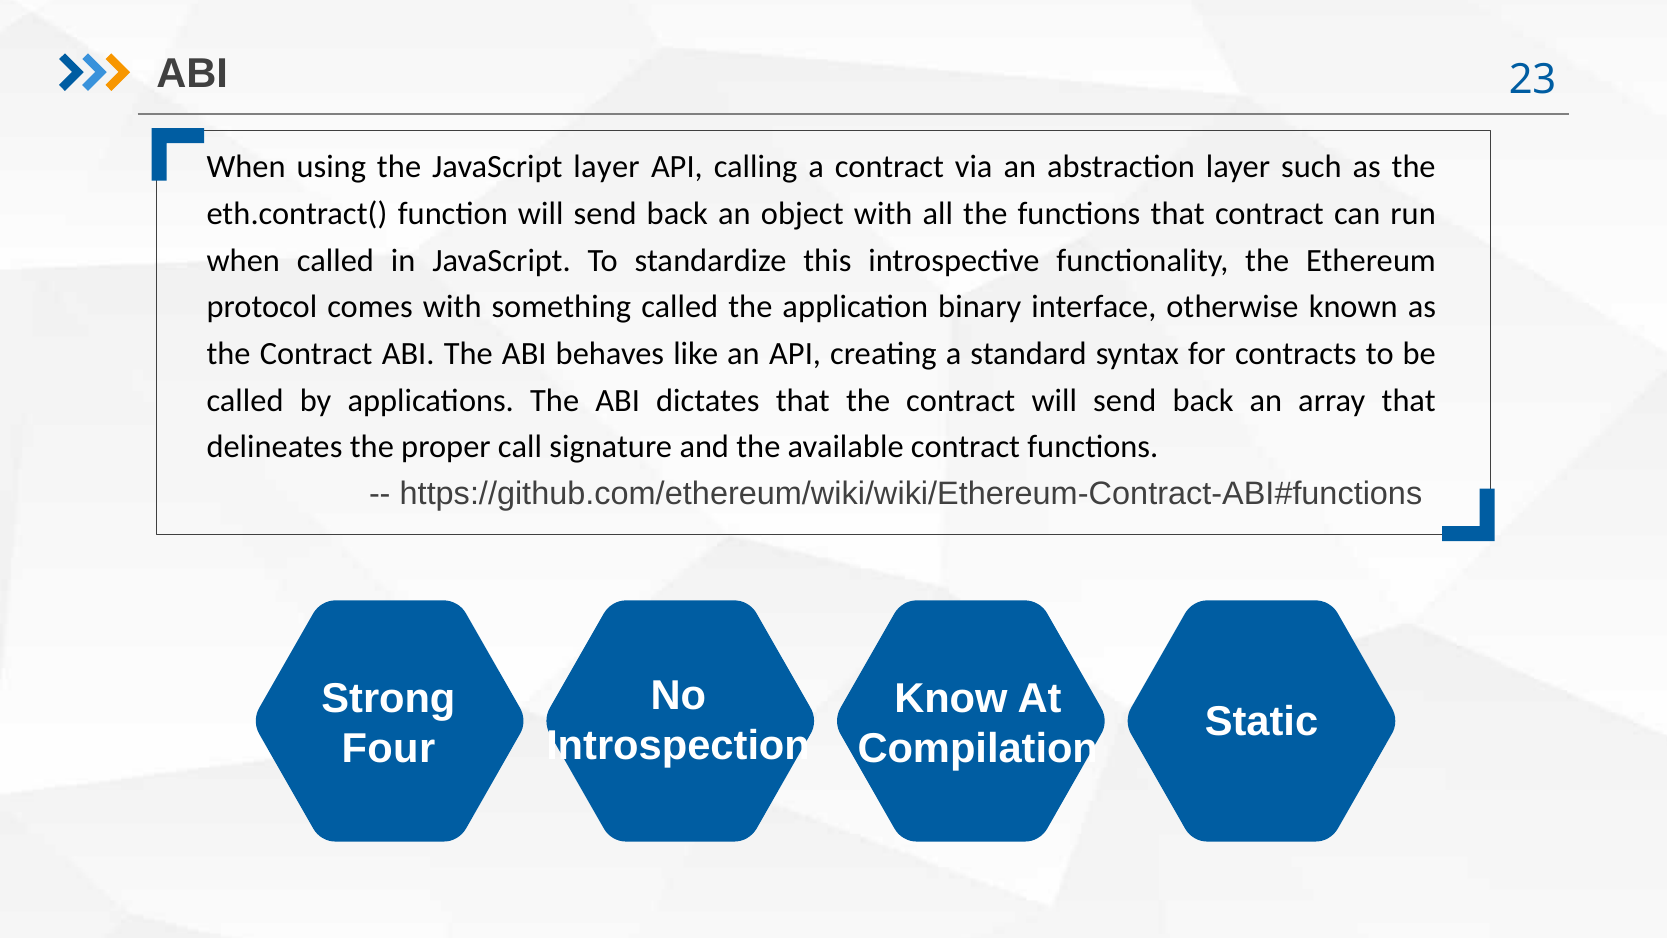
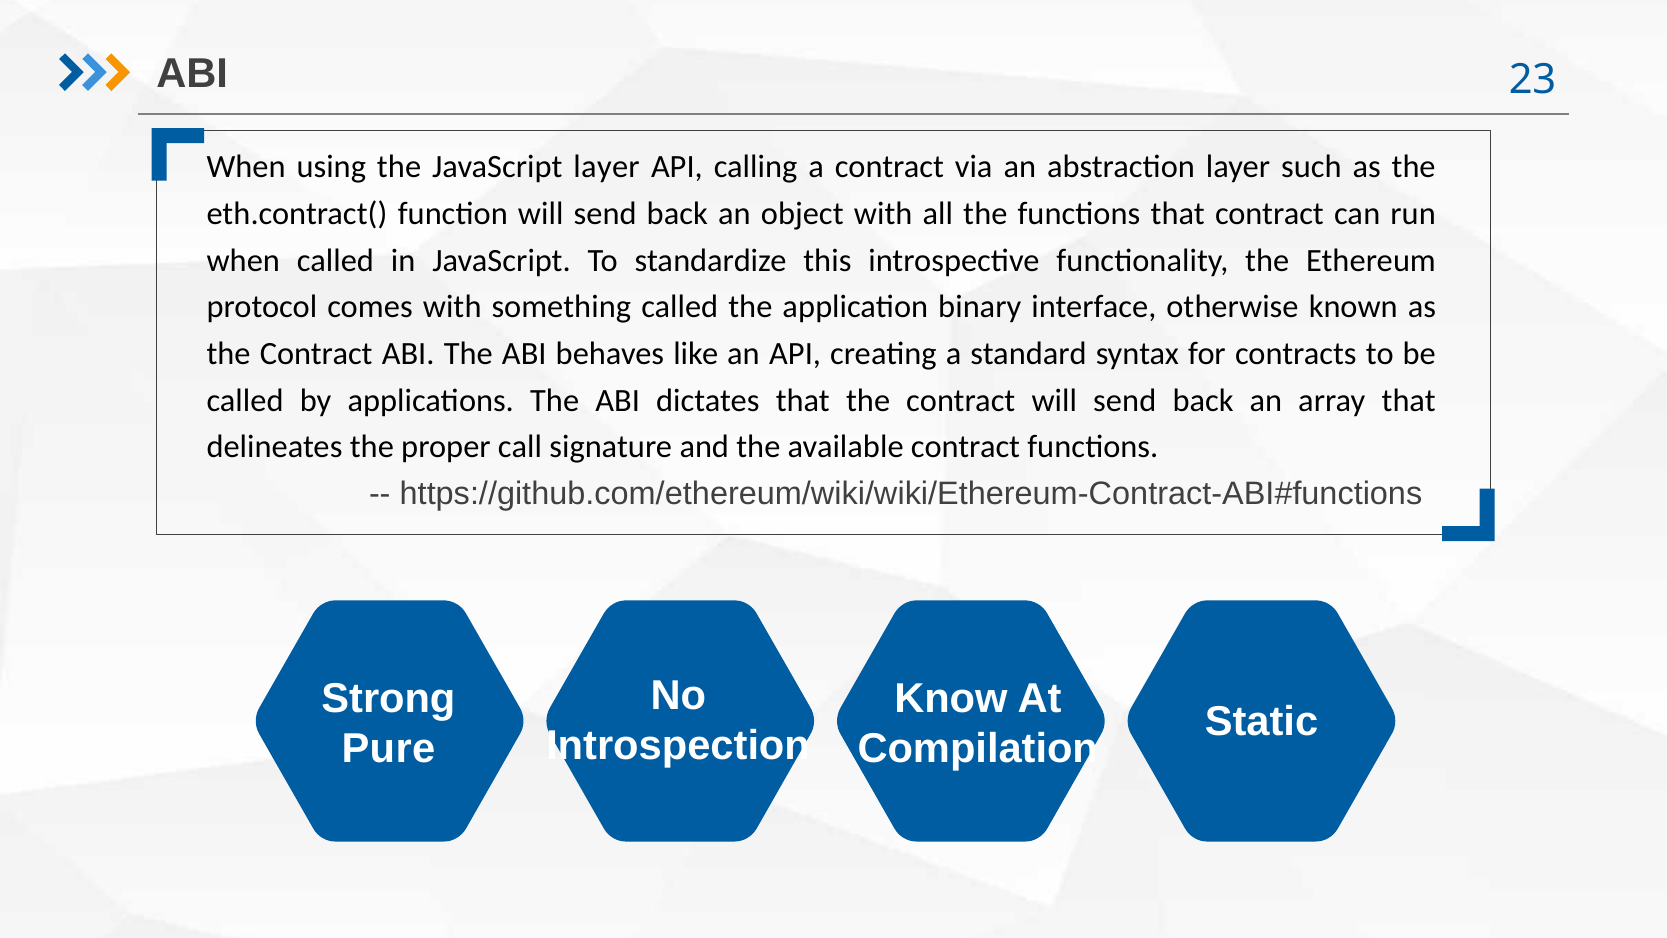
Four: Four -> Pure
